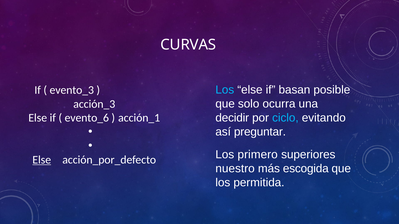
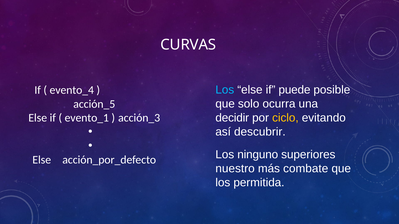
basan: basan -> puede
evento_3: evento_3 -> evento_4
acción_3: acción_3 -> acción_5
ciclo colour: light blue -> yellow
evento_6: evento_6 -> evento_1
acción_1: acción_1 -> acción_3
preguntar: preguntar -> descubrir
primero: primero -> ninguno
Else at (42, 160) underline: present -> none
escogida: escogida -> combate
